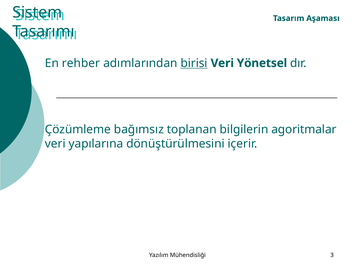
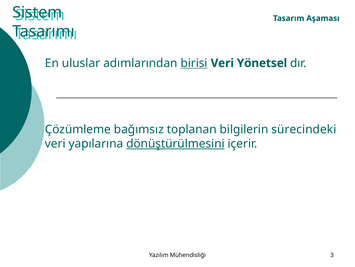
rehber: rehber -> uluslar
agoritmalar: agoritmalar -> sürecindeki
dönüştürülmesini underline: none -> present
